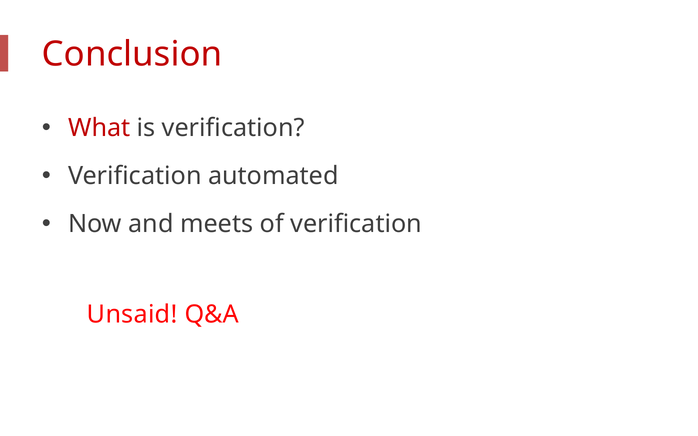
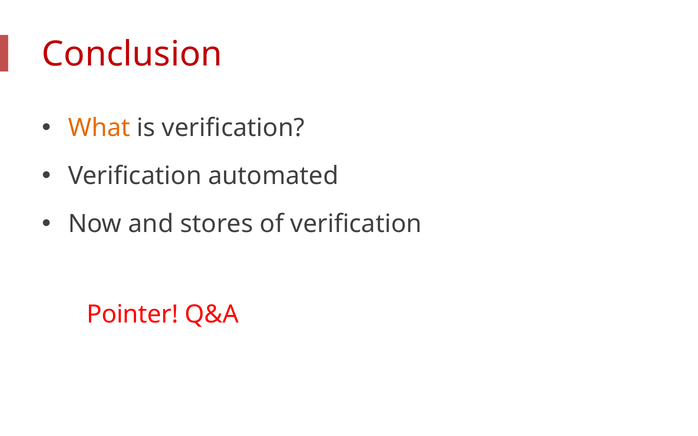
What colour: red -> orange
meets: meets -> stores
Unsaid: Unsaid -> Pointer
